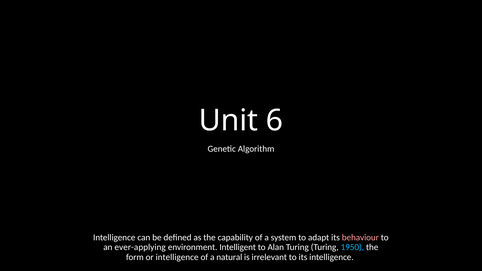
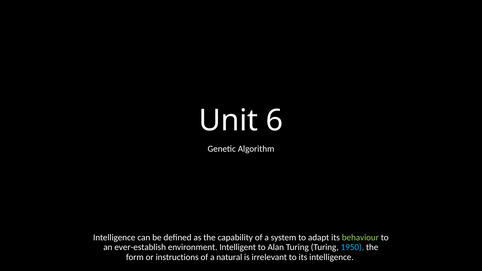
behaviour colour: pink -> light green
ever-applying: ever-applying -> ever-establish
or intelligence: intelligence -> instructions
